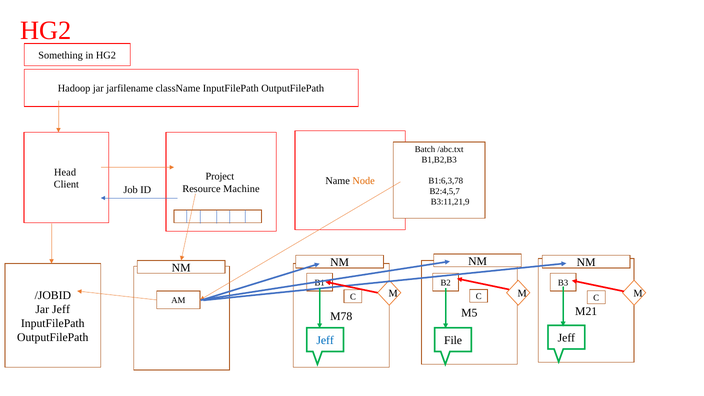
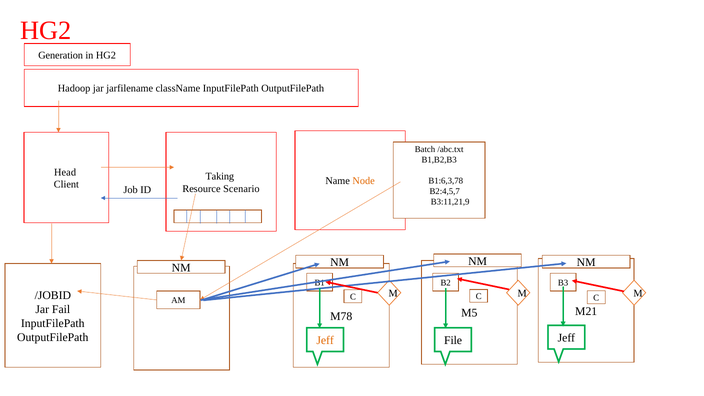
Something: Something -> Generation
Project: Project -> Taking
Machine: Machine -> Scenario
Jar Jeff: Jeff -> Fail
Jeff at (325, 340) colour: blue -> orange
